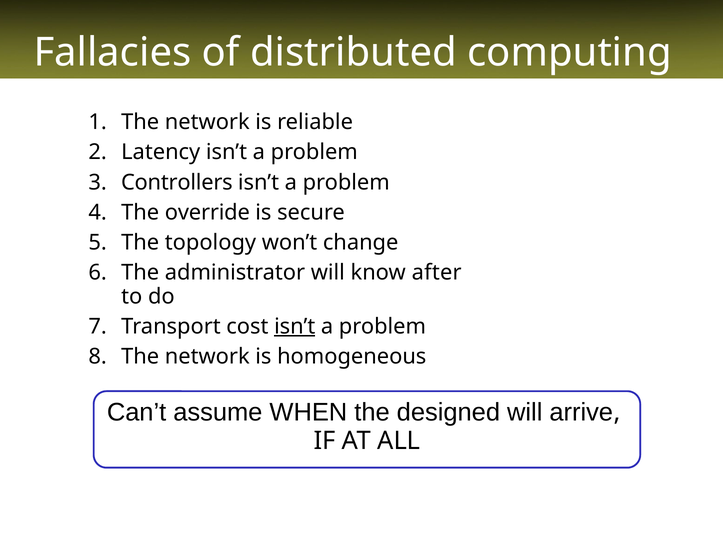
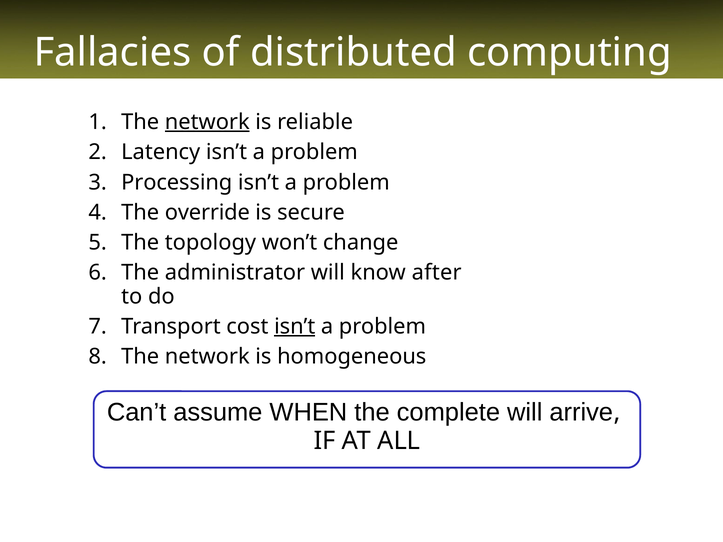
network at (207, 122) underline: none -> present
Controllers: Controllers -> Processing
designed: designed -> complete
